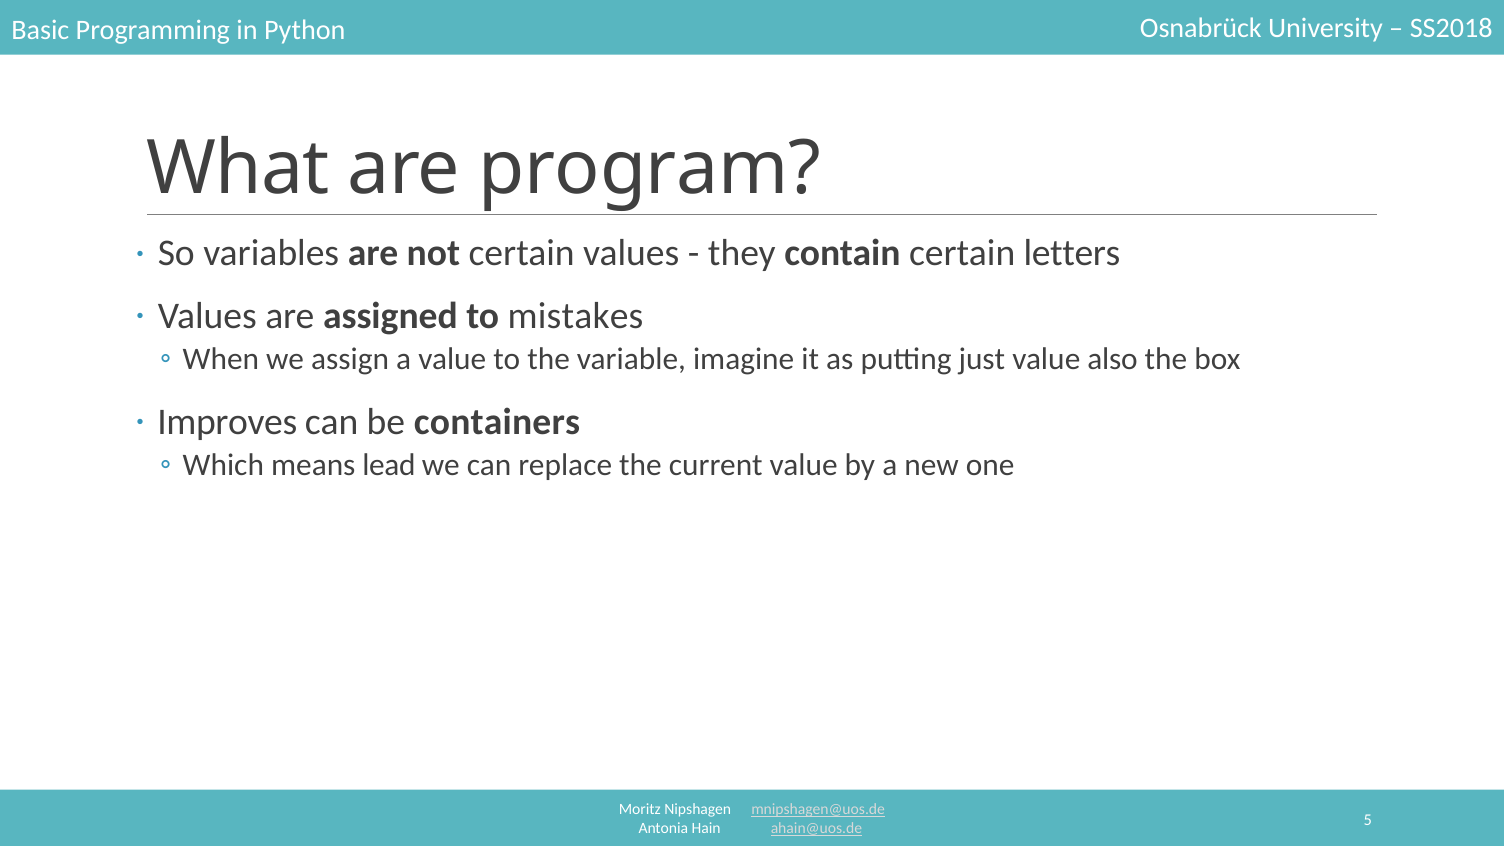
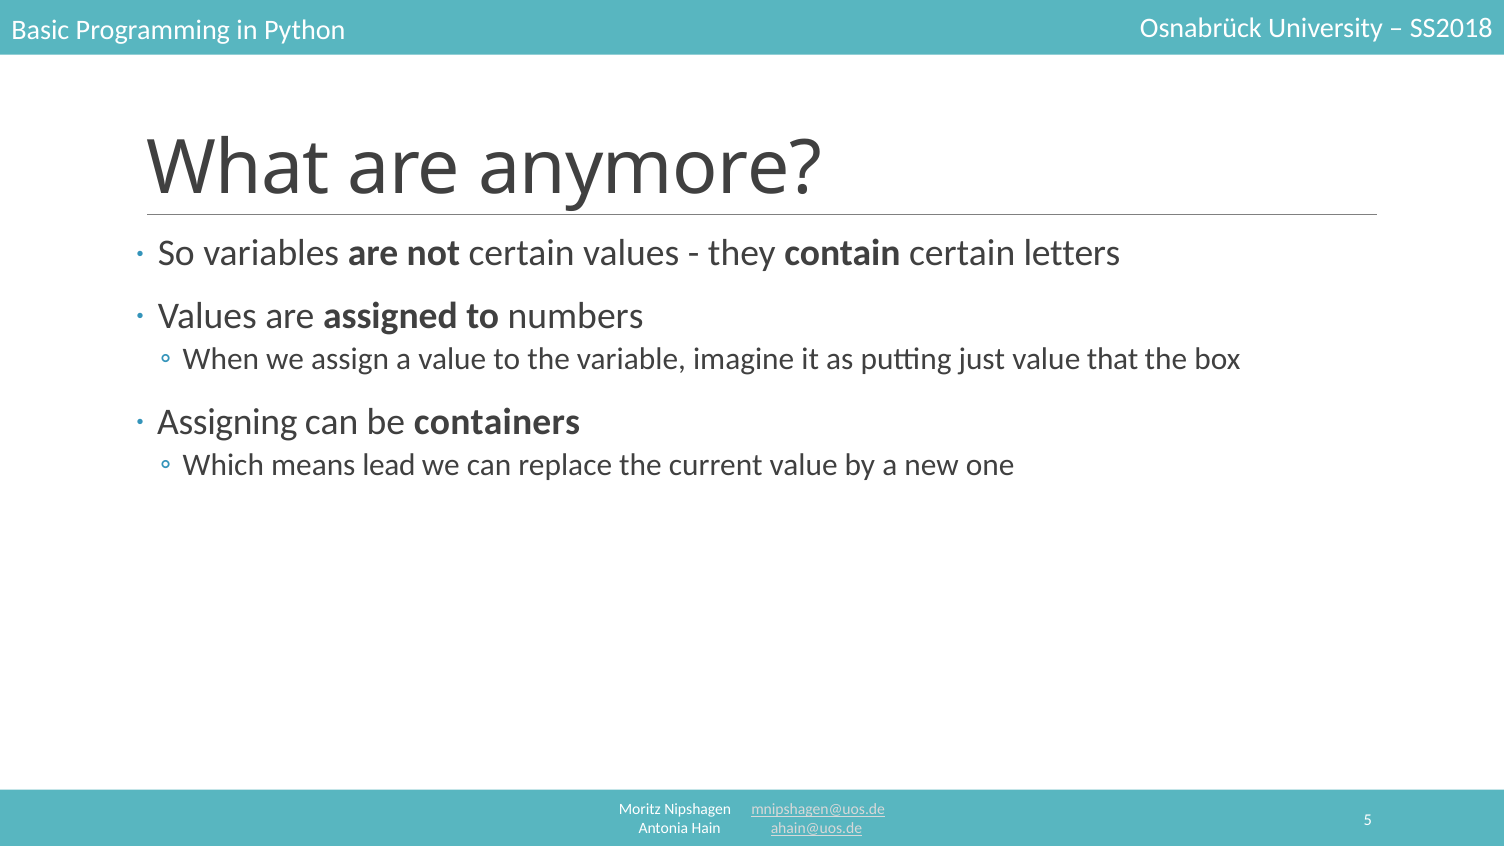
program: program -> anymore
mistakes: mistakes -> numbers
also: also -> that
Improves: Improves -> Assigning
